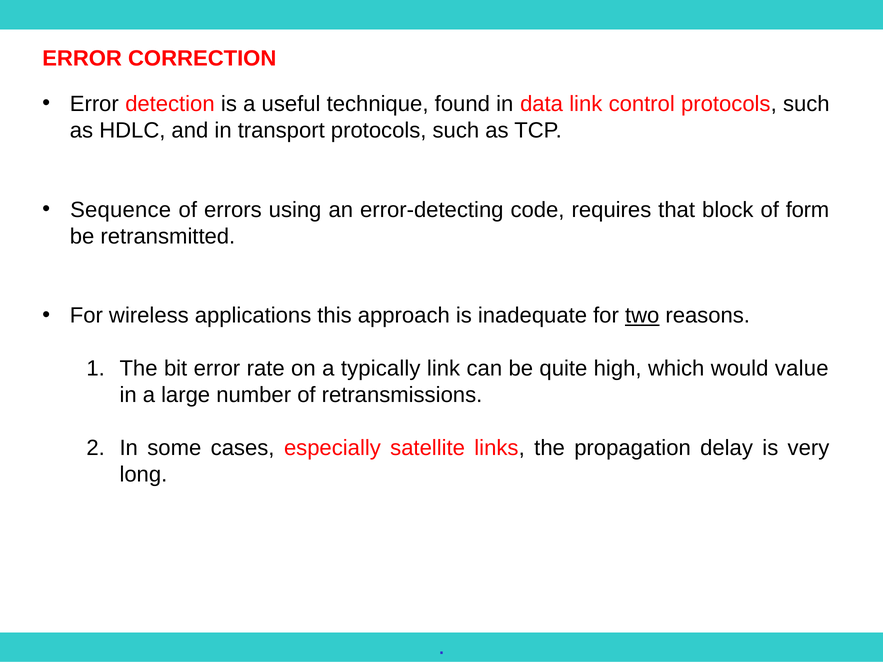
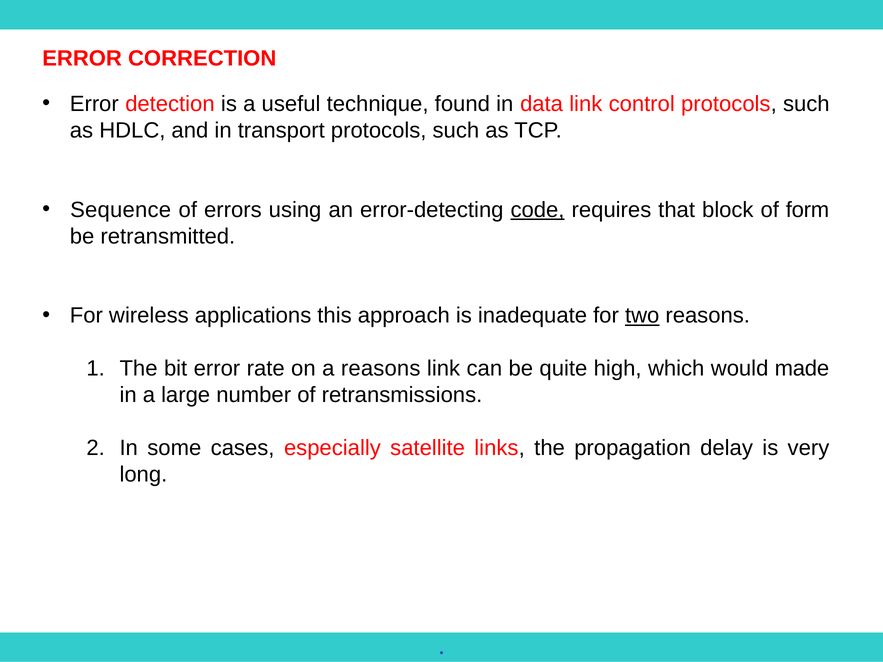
code underline: none -> present
a typically: typically -> reasons
value: value -> made
